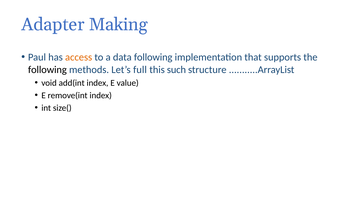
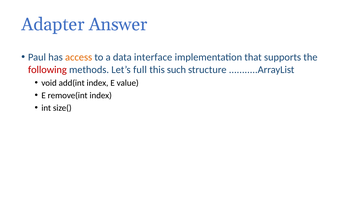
Making: Making -> Answer
data following: following -> interface
following at (47, 70) colour: black -> red
